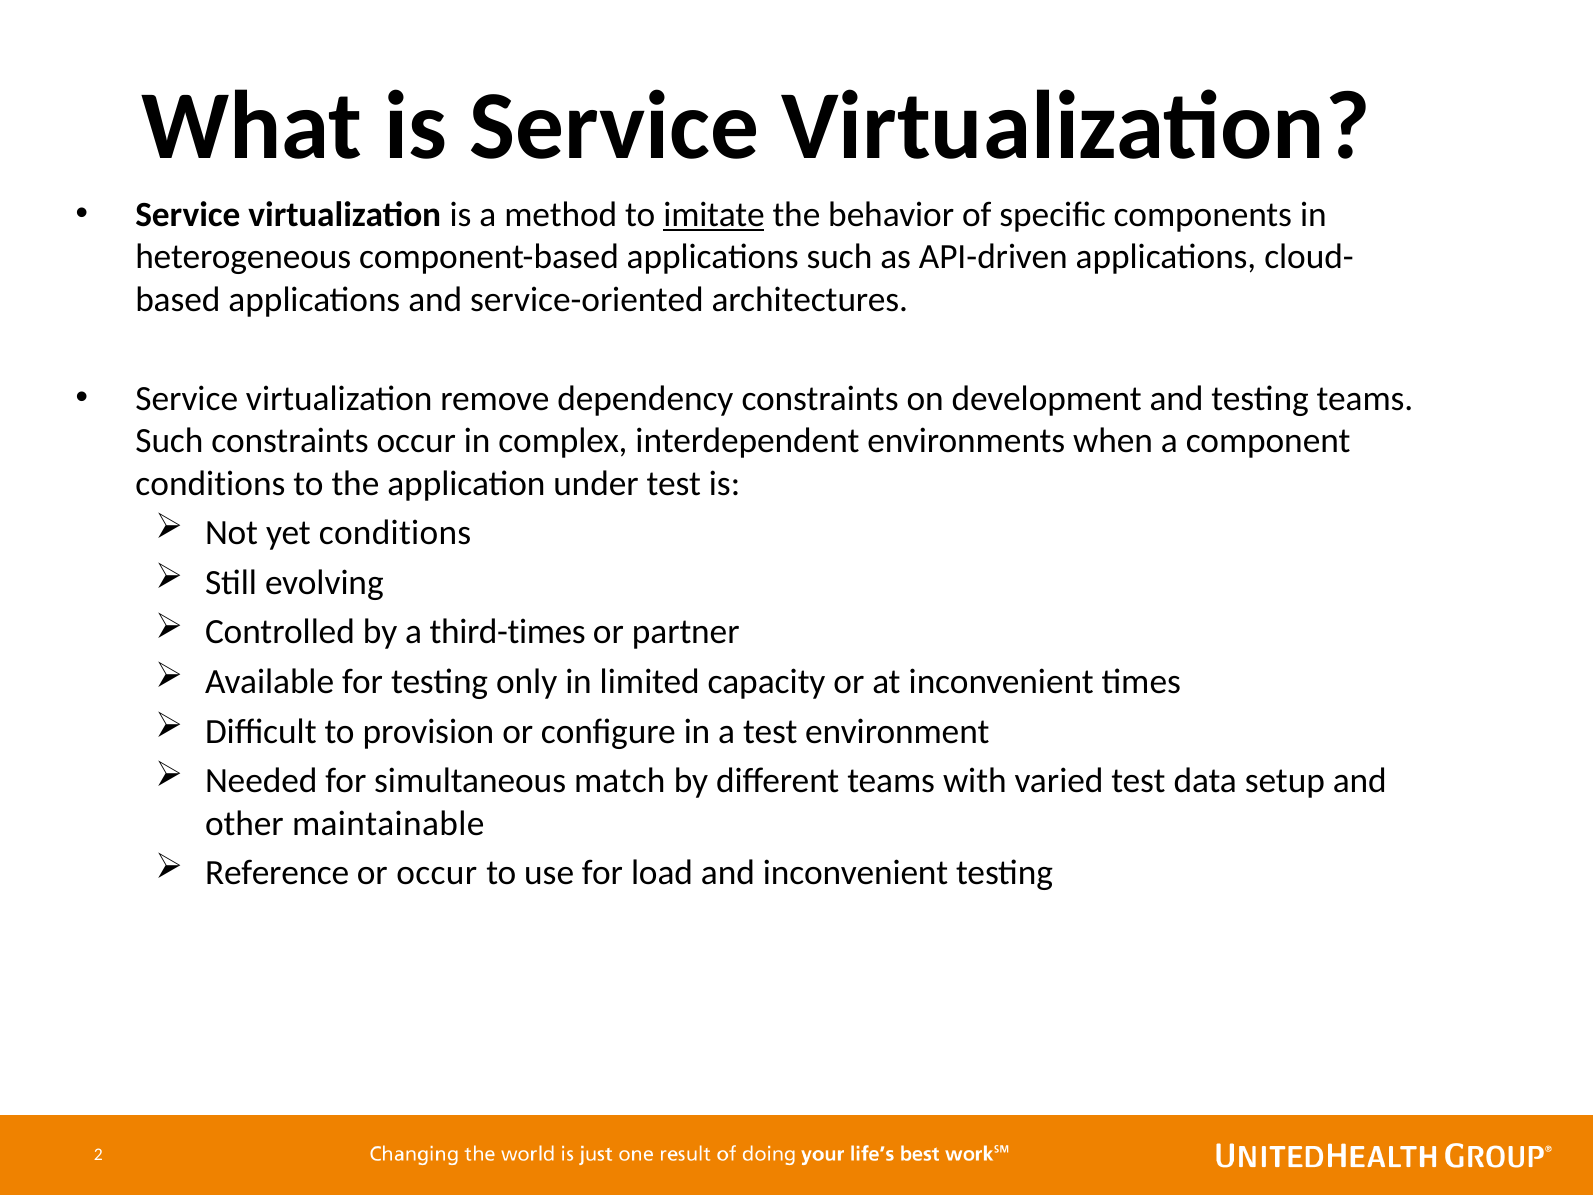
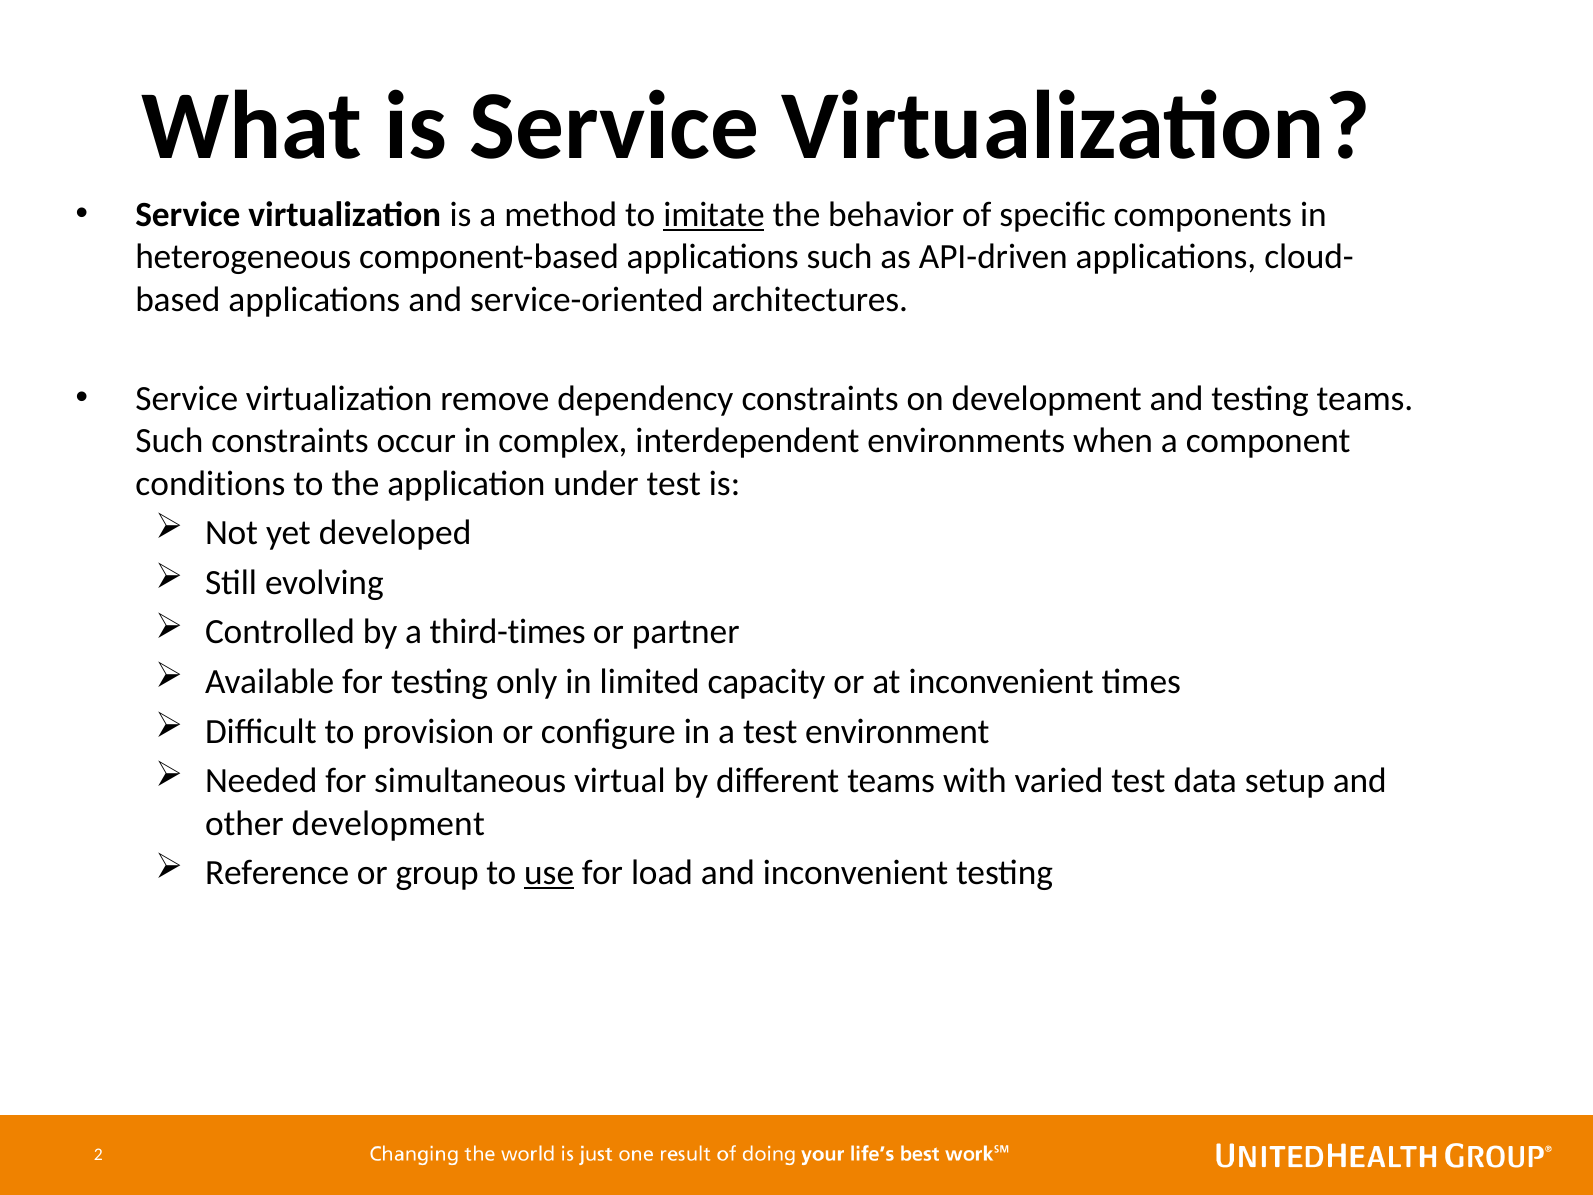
yet conditions: conditions -> developed
match: match -> virtual
other maintainable: maintainable -> development
or occur: occur -> group
use underline: none -> present
